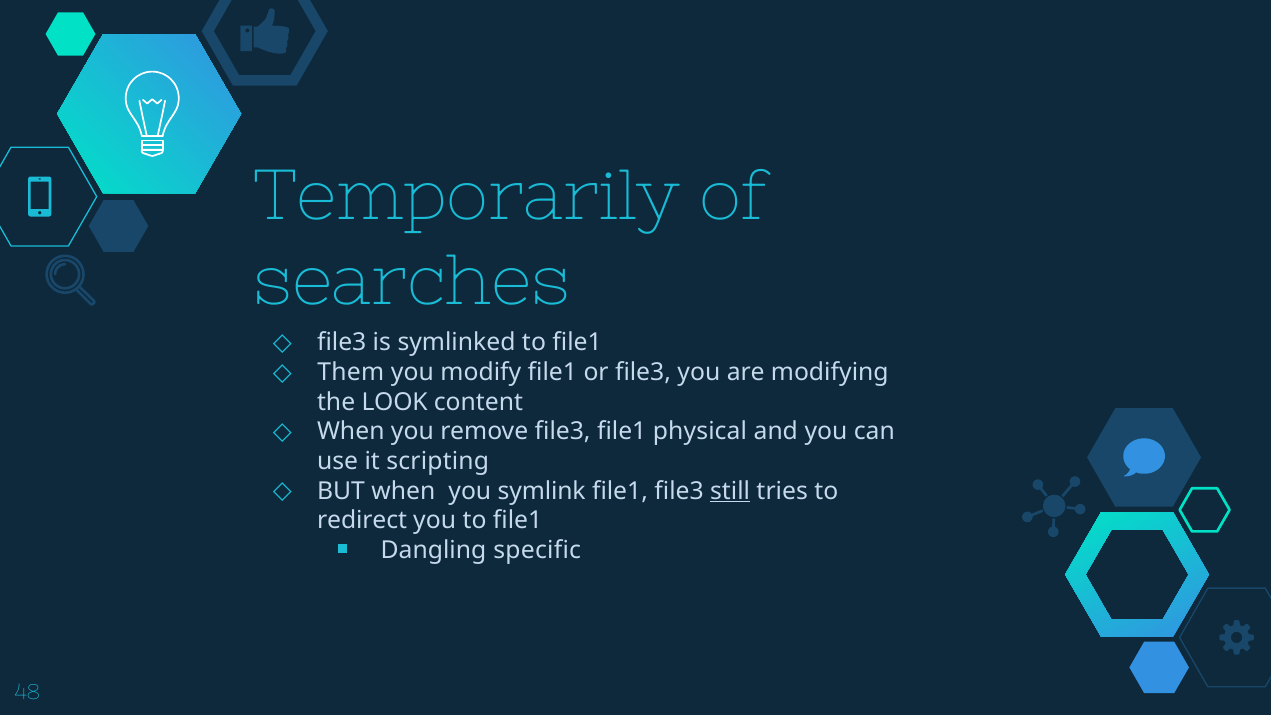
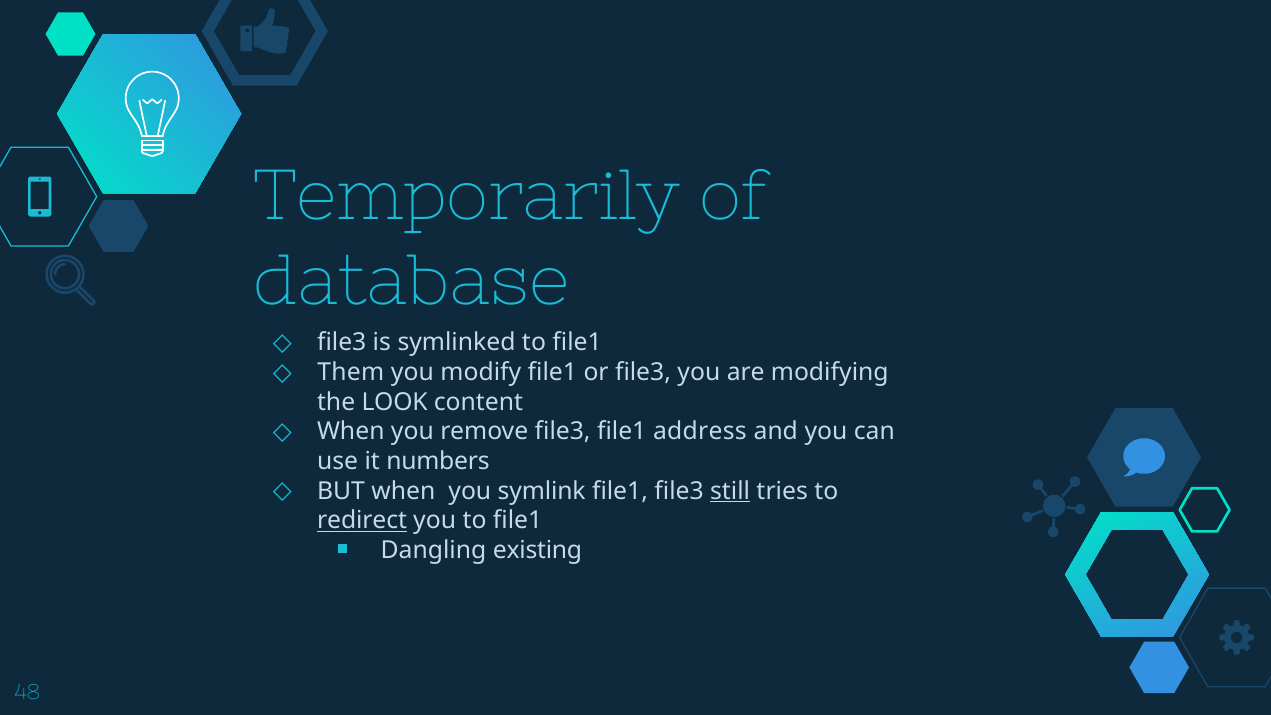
searches: searches -> database
physical: physical -> address
scripting: scripting -> numbers
redirect underline: none -> present
specific: specific -> existing
